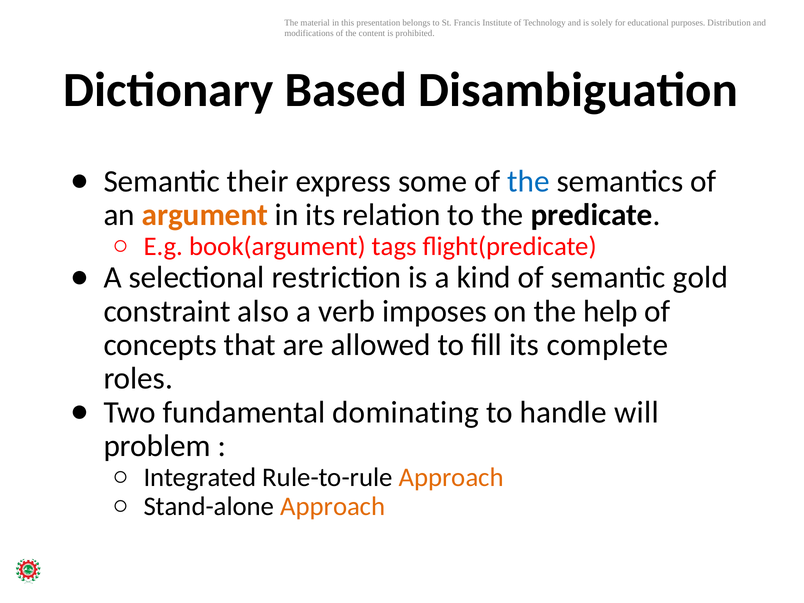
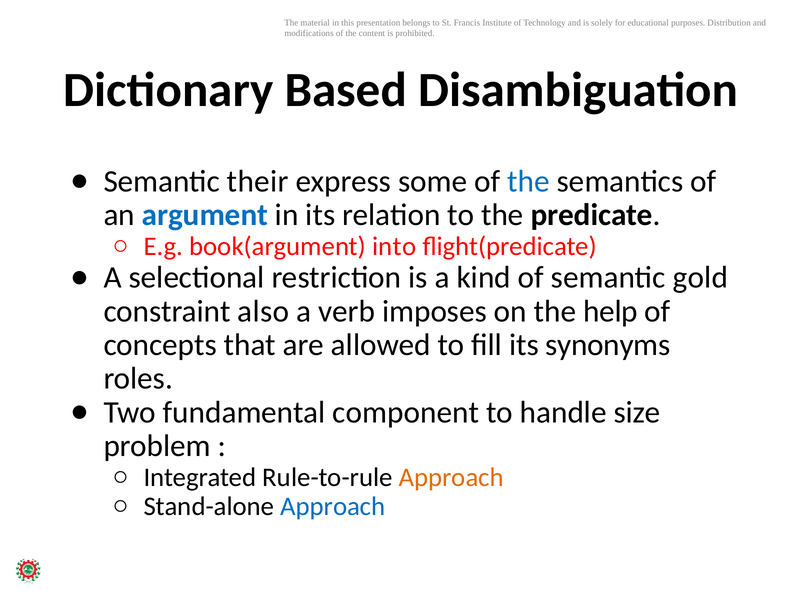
argument colour: orange -> blue
tags: tags -> into
complete: complete -> synonyms
dominating: dominating -> component
will: will -> size
Approach at (333, 506) colour: orange -> blue
